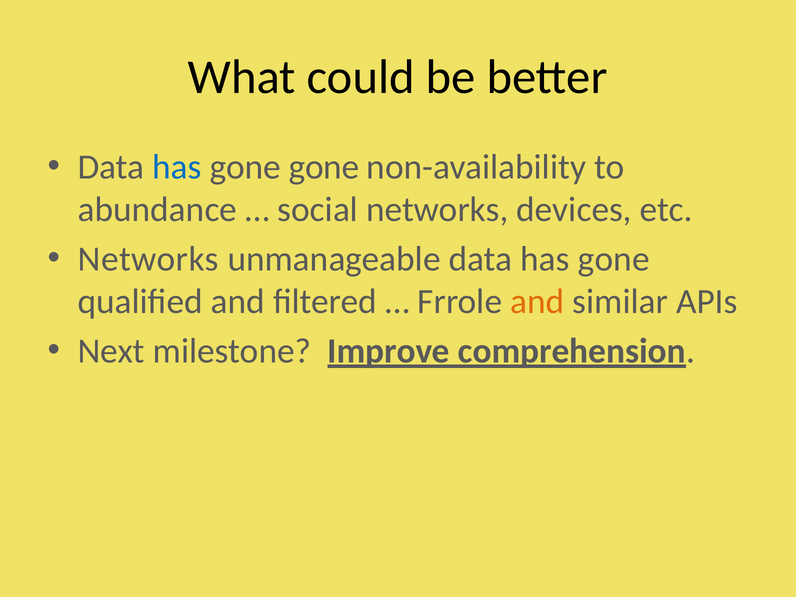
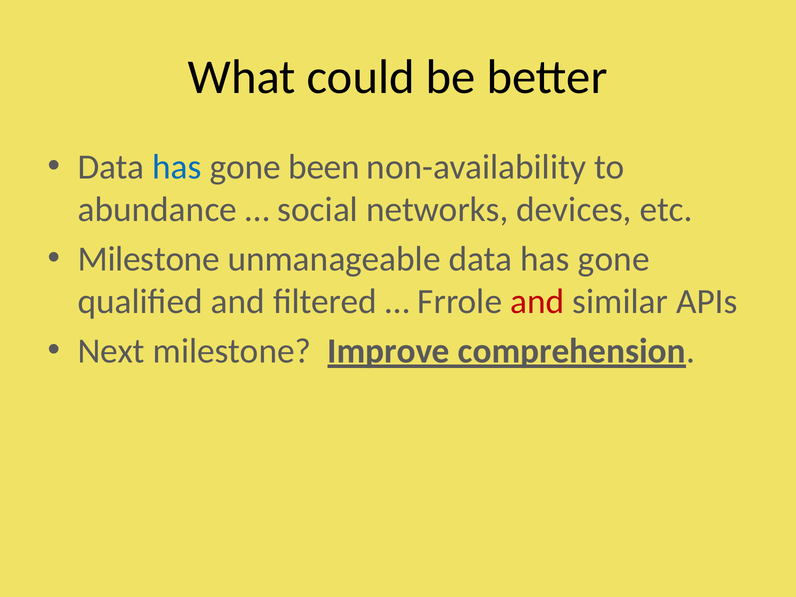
gone gone: gone -> been
Networks at (148, 259): Networks -> Milestone
and at (537, 302) colour: orange -> red
